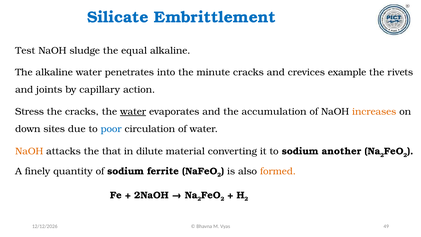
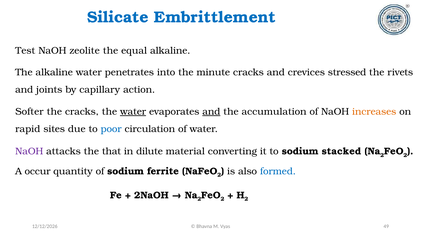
sludge: sludge -> zeolite
example: example -> stressed
Stress: Stress -> Softer
and at (211, 111) underline: none -> present
down: down -> rapid
NaOH at (29, 151) colour: orange -> purple
another: another -> stacked
finely: finely -> occur
formed colour: orange -> blue
